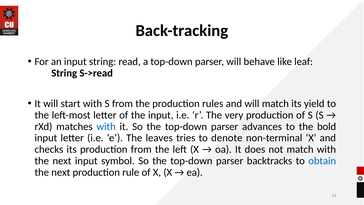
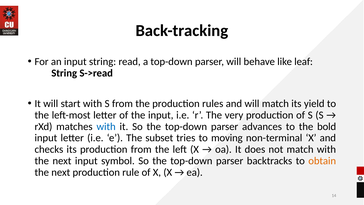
leaves: leaves -> subset
denote: denote -> moving
obtain colour: blue -> orange
